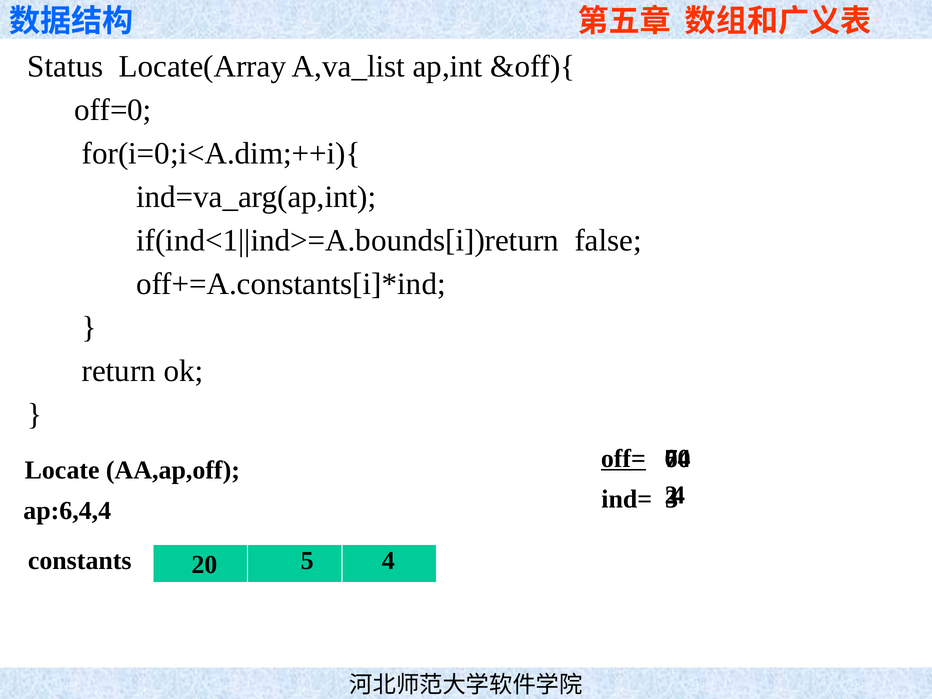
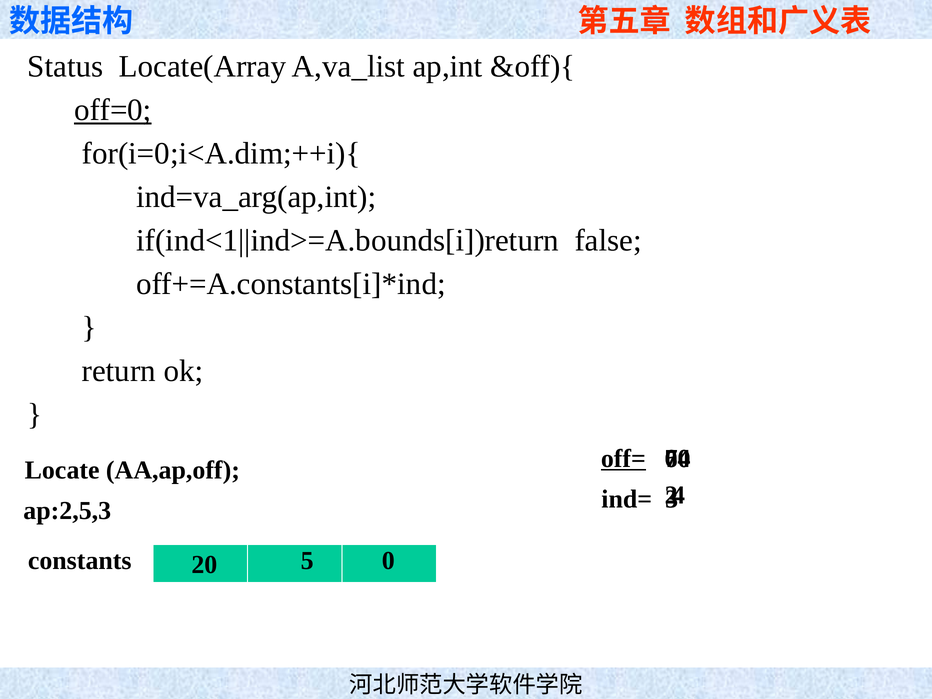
off=0 underline: none -> present
ap:6,4,4: ap:6,4,4 -> ap:2,5,3
constants 4: 4 -> 0
